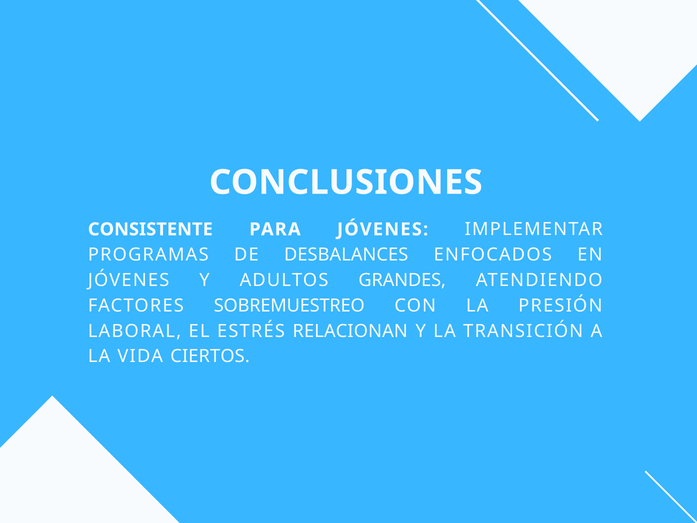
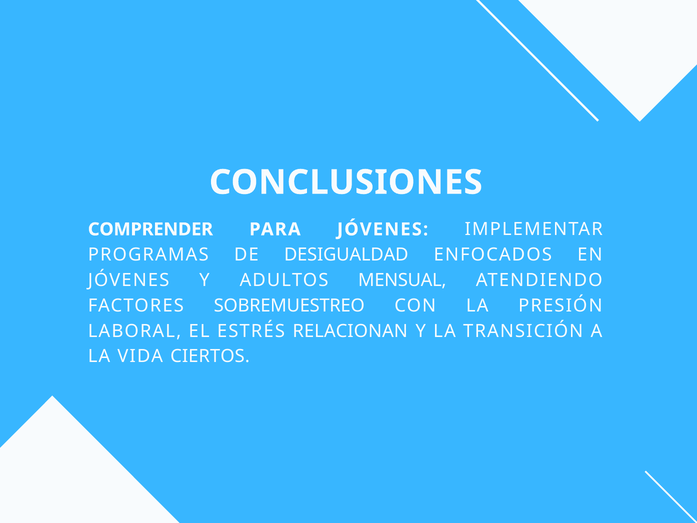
CONSISTENTE: CONSISTENTE -> COMPRENDER
DESBALANCES: DESBALANCES -> DESIGUALDAD
GRANDES: GRANDES -> MENSUAL
